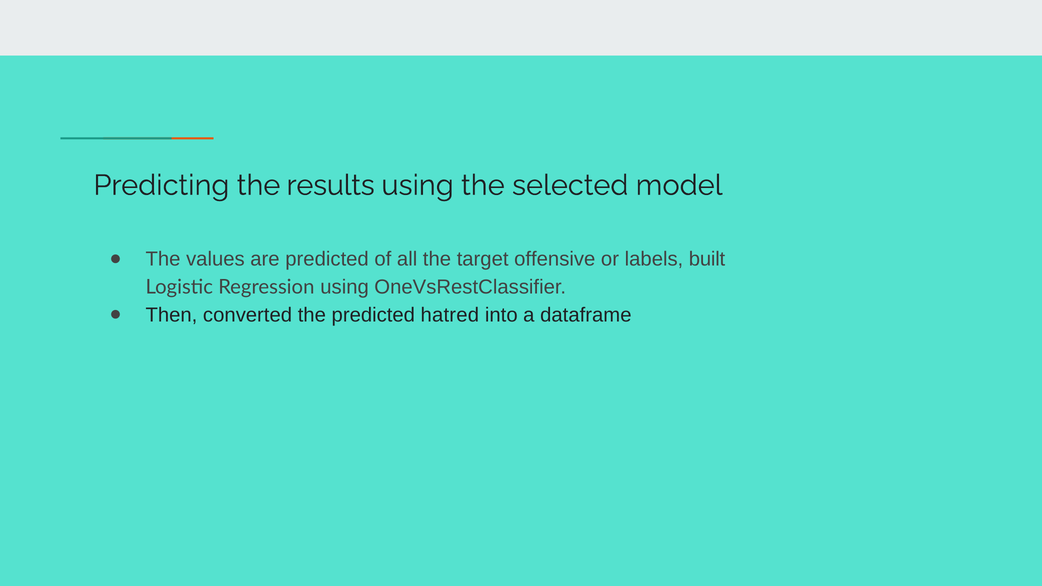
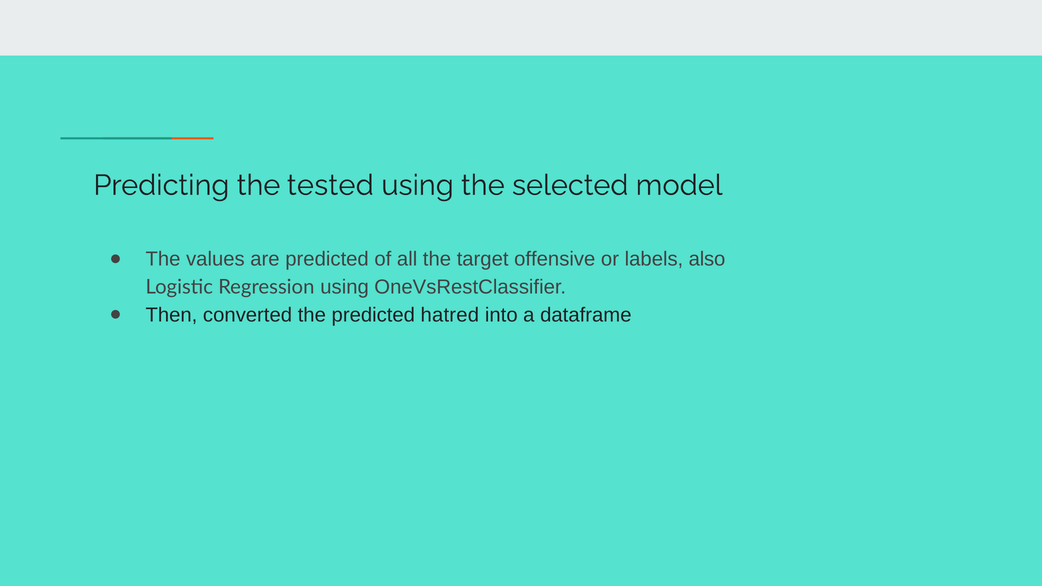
results: results -> tested
built: built -> also
